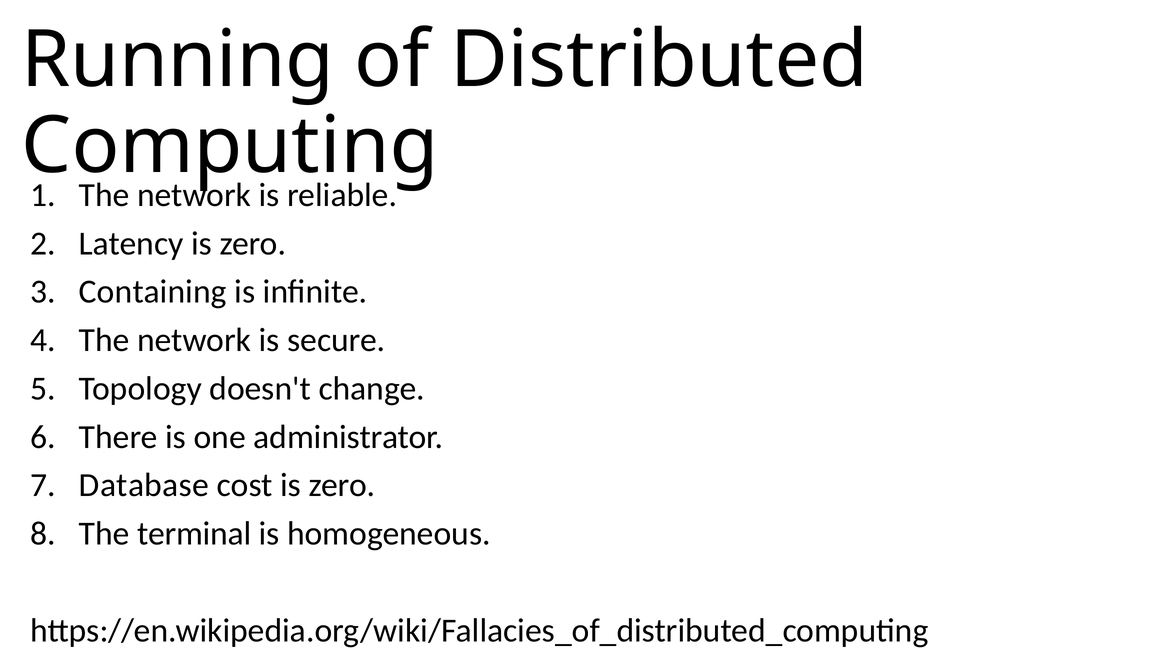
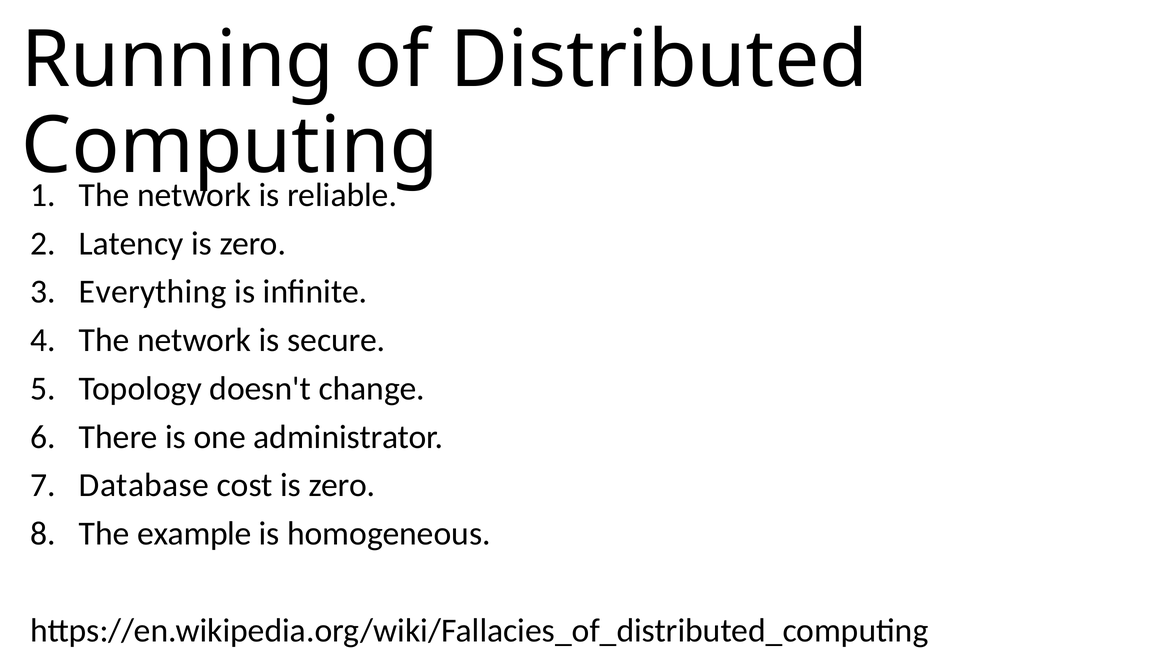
Containing: Containing -> Everything
terminal: terminal -> example
